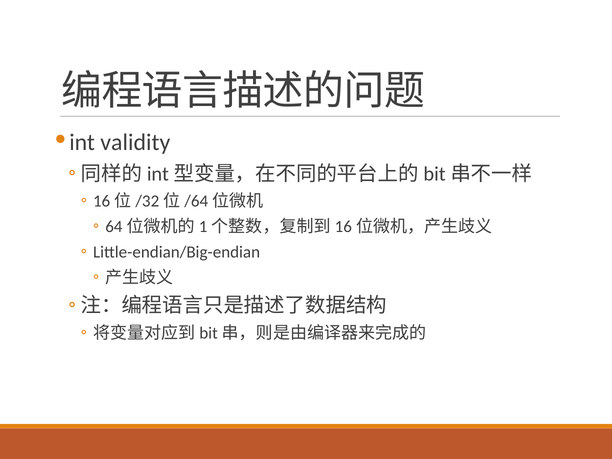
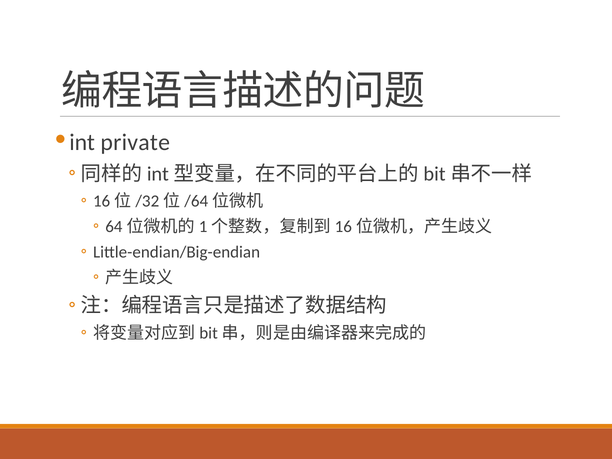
validity: validity -> private
